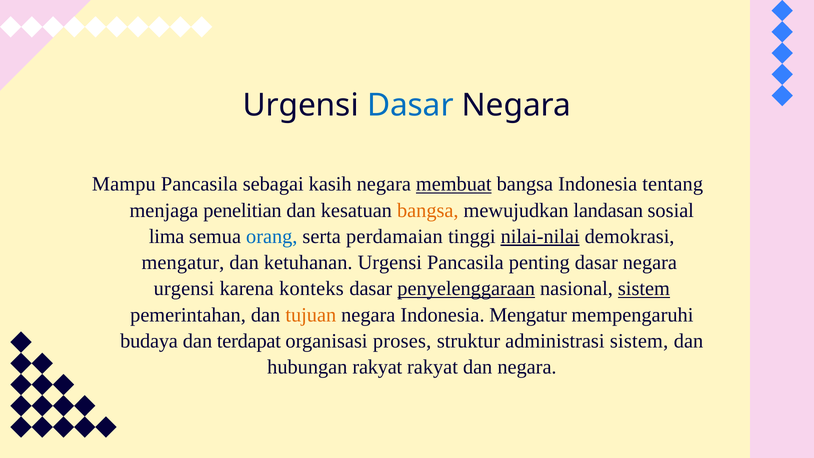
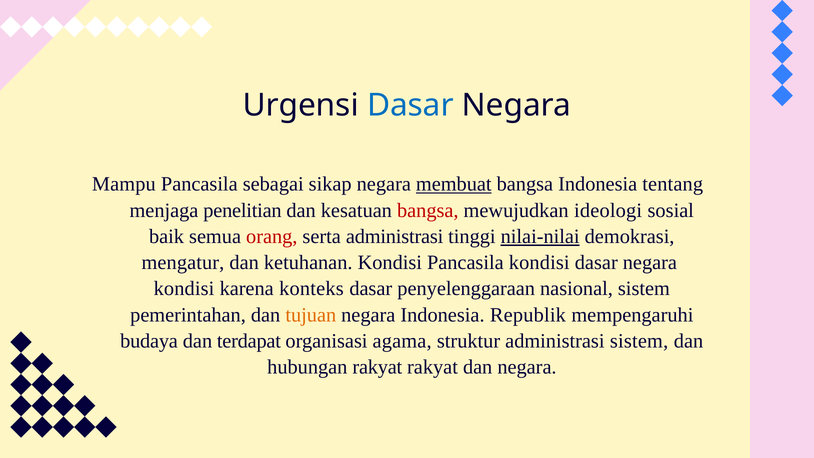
kasih: kasih -> sikap
bangsa at (428, 210) colour: orange -> red
landasan: landasan -> ideologi
lima: lima -> baik
orang colour: blue -> red
serta perdamaian: perdamaian -> administrasi
ketuhanan Urgensi: Urgensi -> Kondisi
Pancasila penting: penting -> kondisi
urgensi at (184, 289): urgensi -> kondisi
penyelenggaraan underline: present -> none
sistem at (644, 289) underline: present -> none
Indonesia Mengatur: Mengatur -> Republik
proses: proses -> agama
